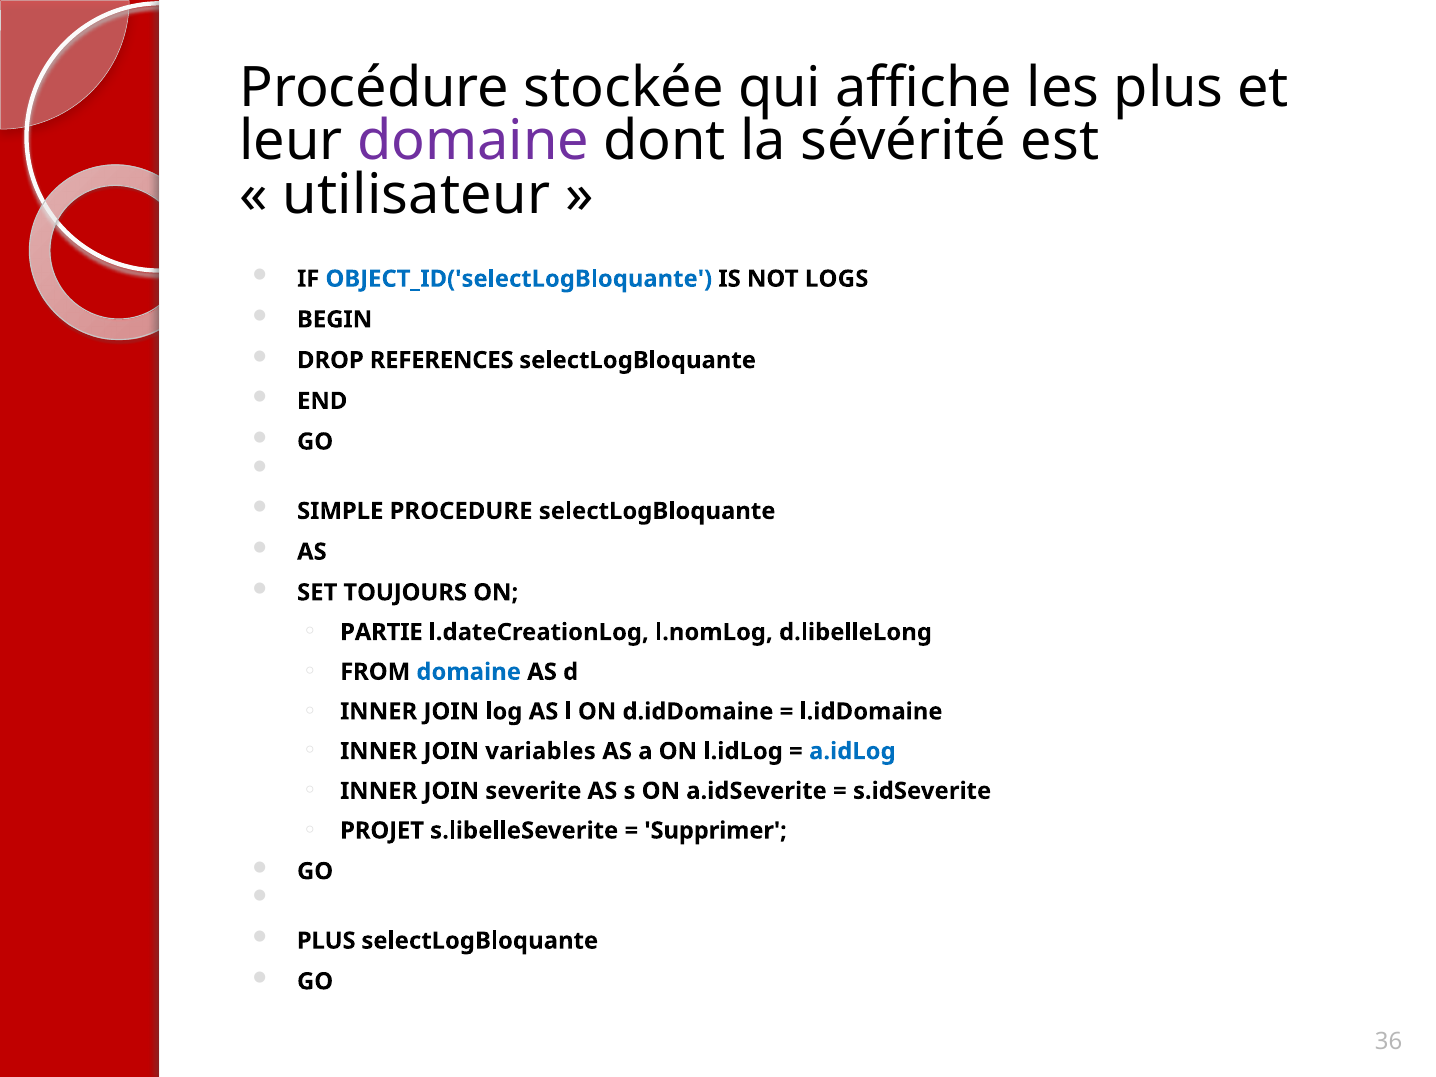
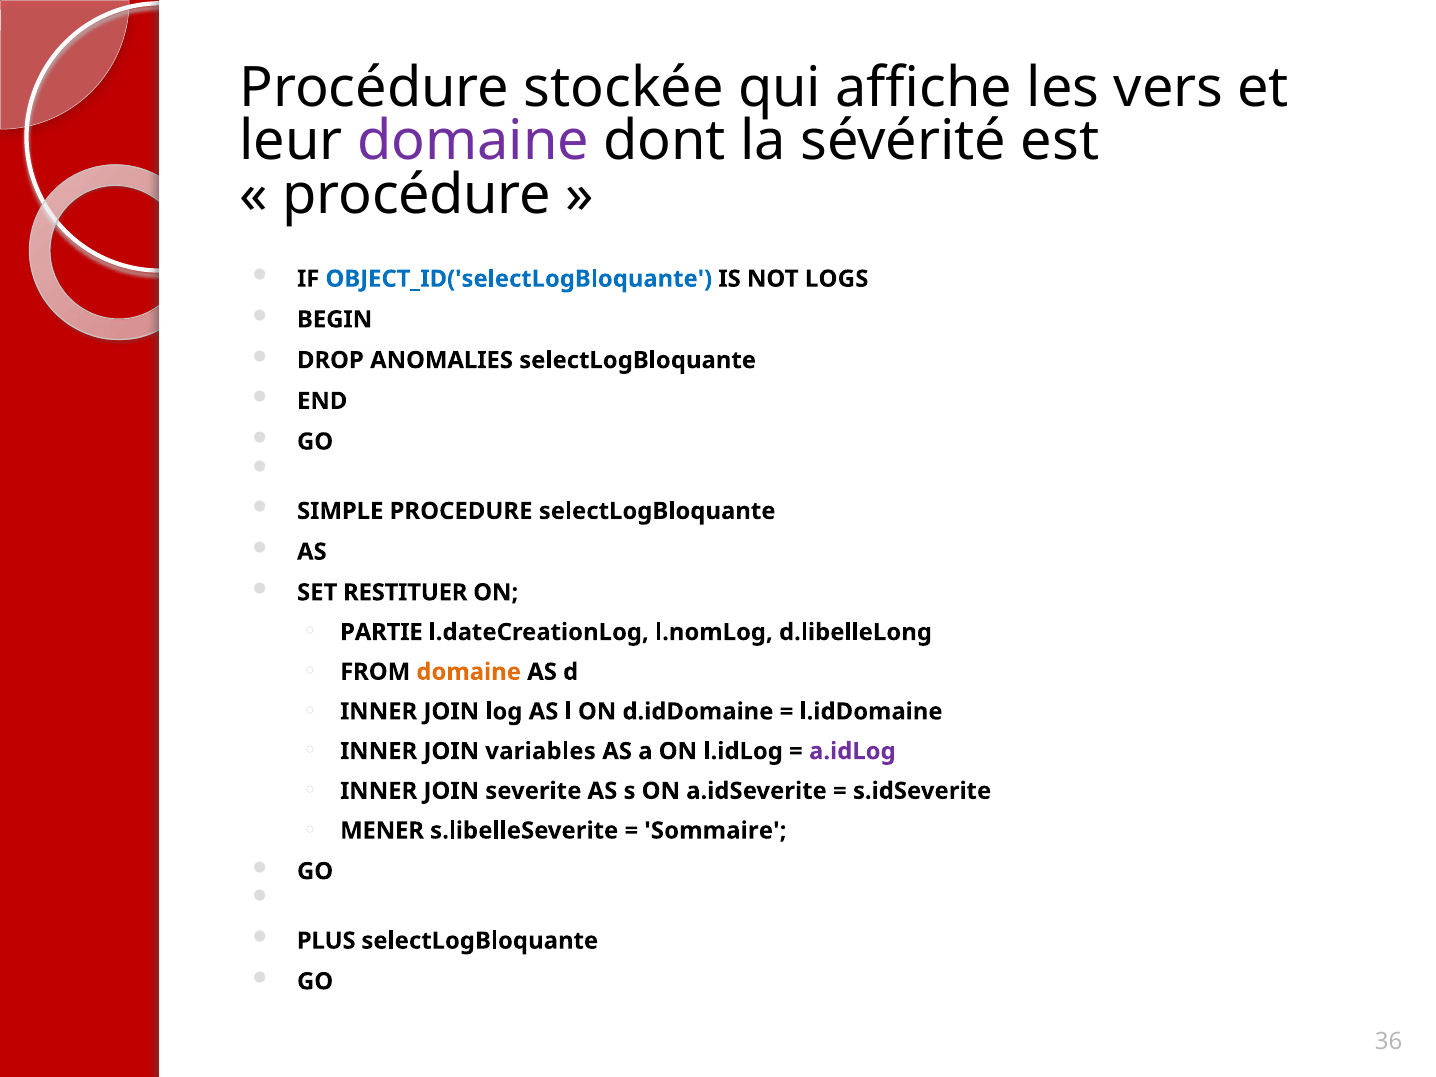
les plus: plus -> vers
utilisateur at (416, 195): utilisateur -> procédure
REFERENCES: REFERENCES -> ANOMALIES
TOUJOURS: TOUJOURS -> RESTITUER
domaine at (469, 672) colour: blue -> orange
a.idLog colour: blue -> purple
PROJET: PROJET -> MENER
Supprimer: Supprimer -> Sommaire
